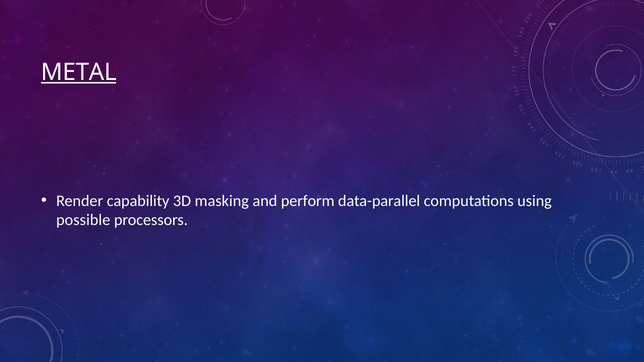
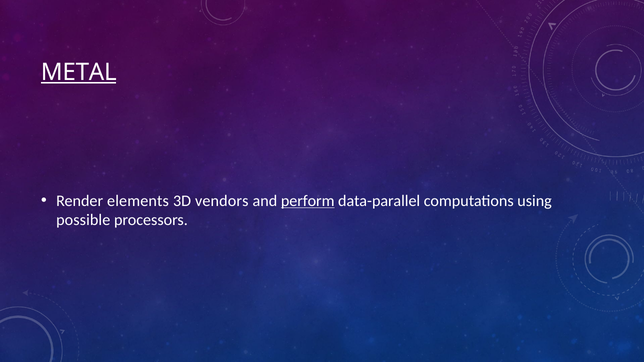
capability: capability -> elements
masking: masking -> vendors
perform underline: none -> present
